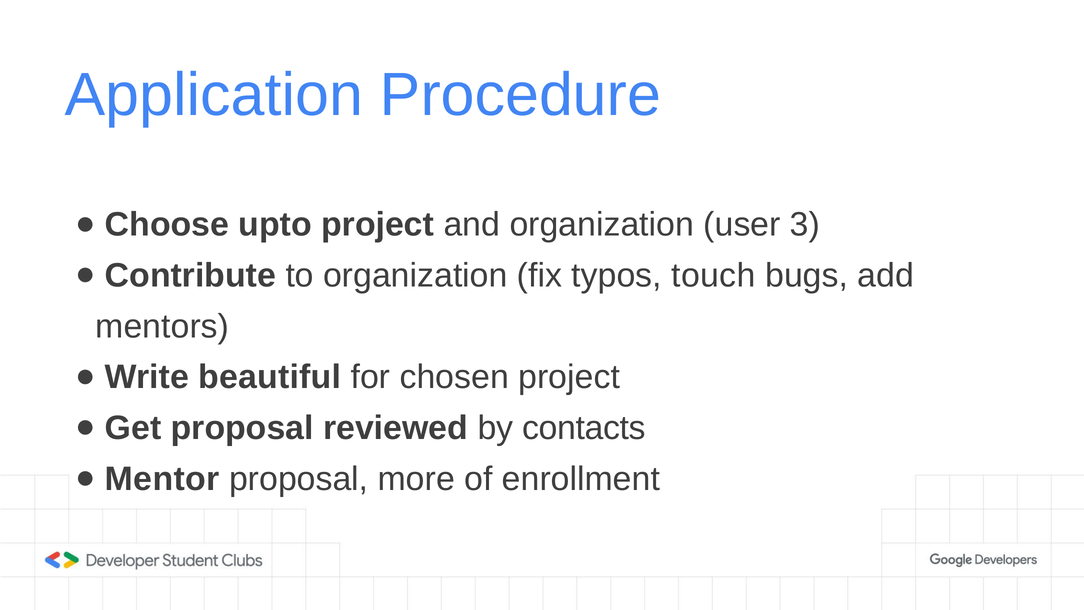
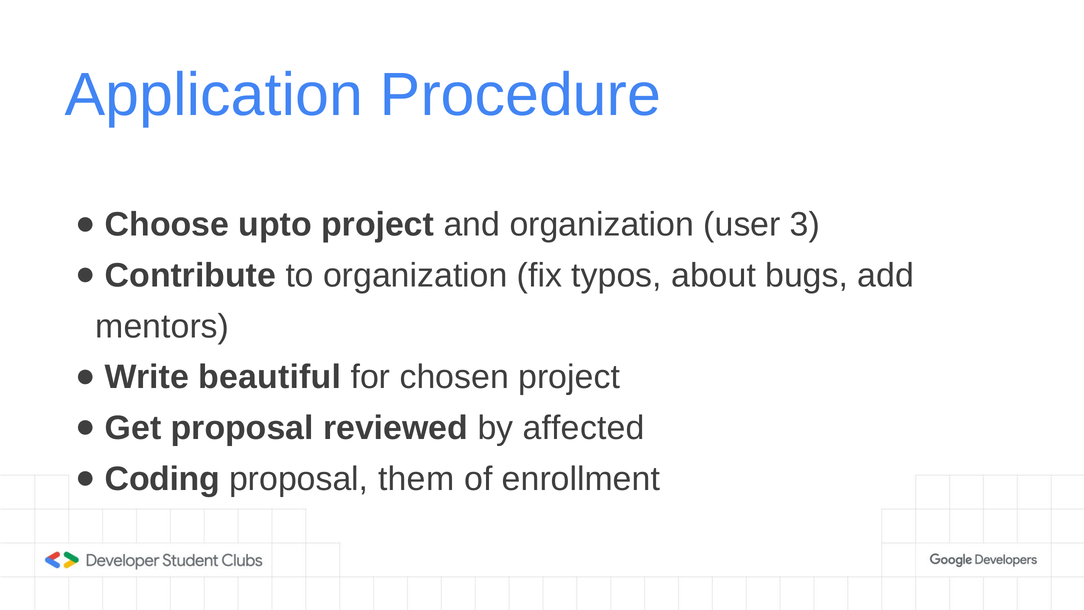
touch: touch -> about
contacts: contacts -> affected
Mentor: Mentor -> Coding
more: more -> them
